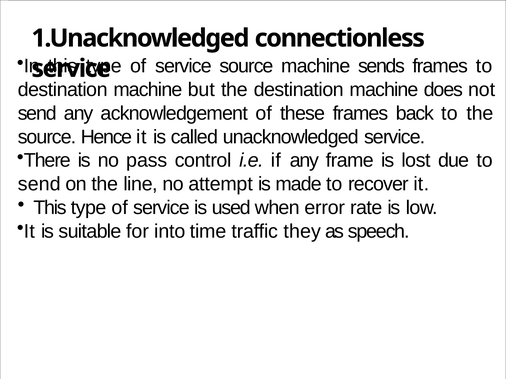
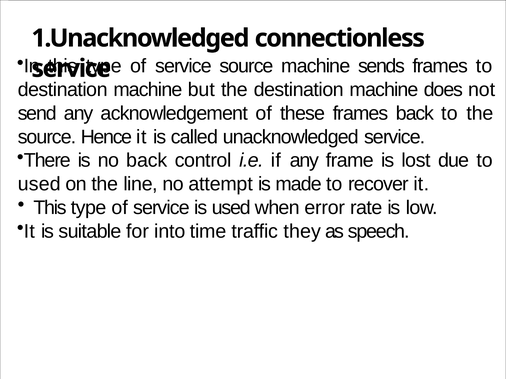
no pass: pass -> back
send at (39, 184): send -> used
